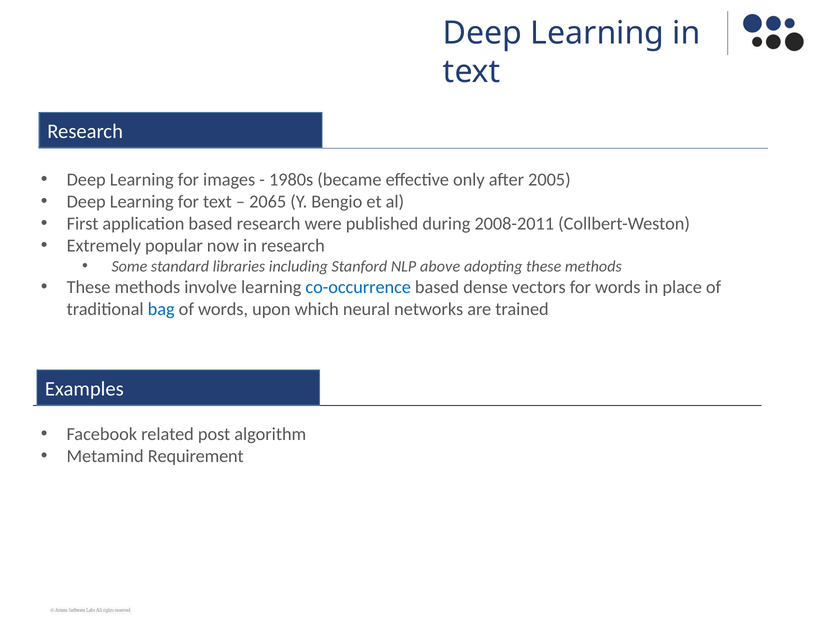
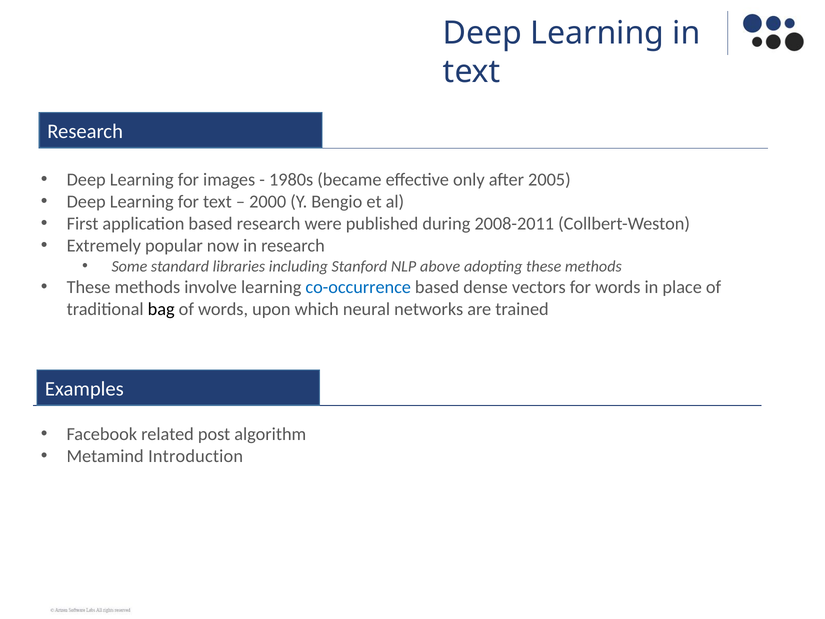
2065: 2065 -> 2000
bag colour: blue -> black
Requirement: Requirement -> Introduction
